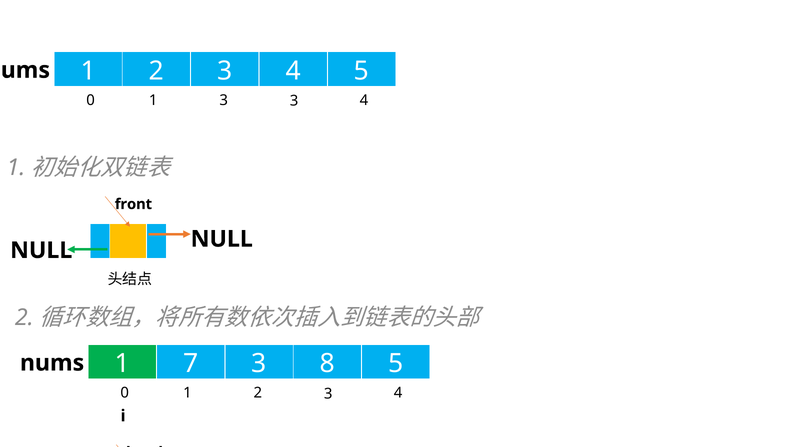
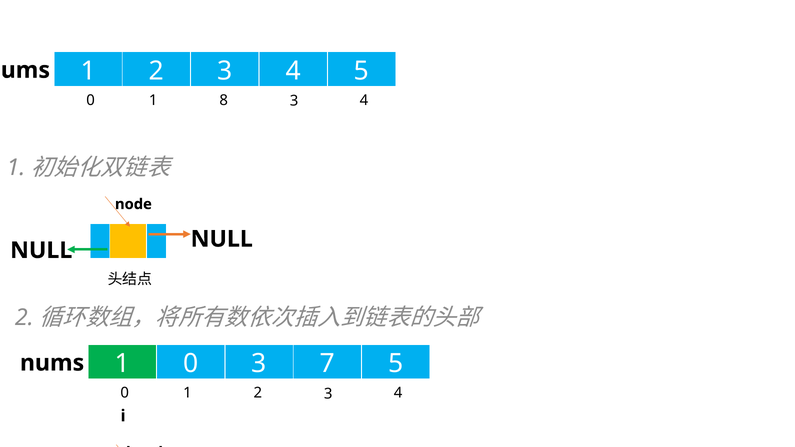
1 3: 3 -> 8
front: front -> node
1 7: 7 -> 0
8: 8 -> 7
